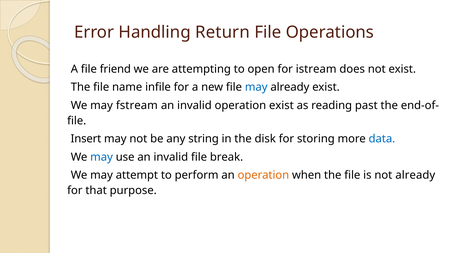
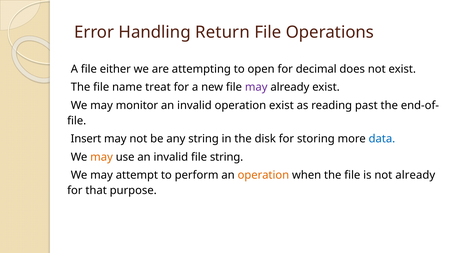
friend: friend -> either
istream: istream -> decimal
infile: infile -> treat
may at (256, 87) colour: blue -> purple
fstream: fstream -> monitor
may at (102, 157) colour: blue -> orange
file break: break -> string
